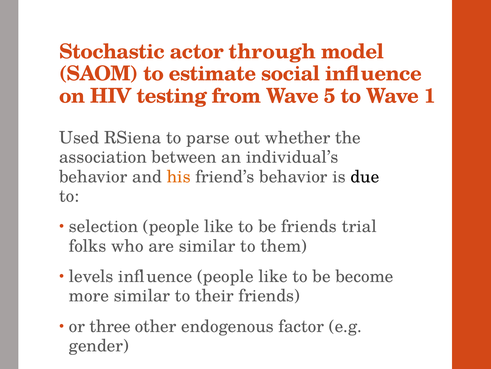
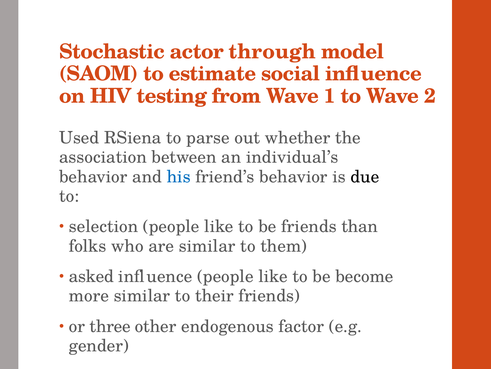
5: 5 -> 1
1: 1 -> 2
his colour: orange -> blue
trial: trial -> than
levels: levels -> asked
